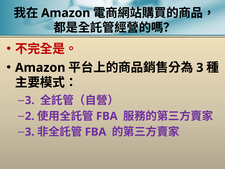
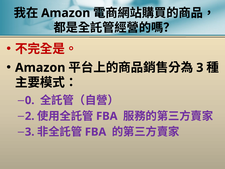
3 at (30, 100): 3 -> 0
